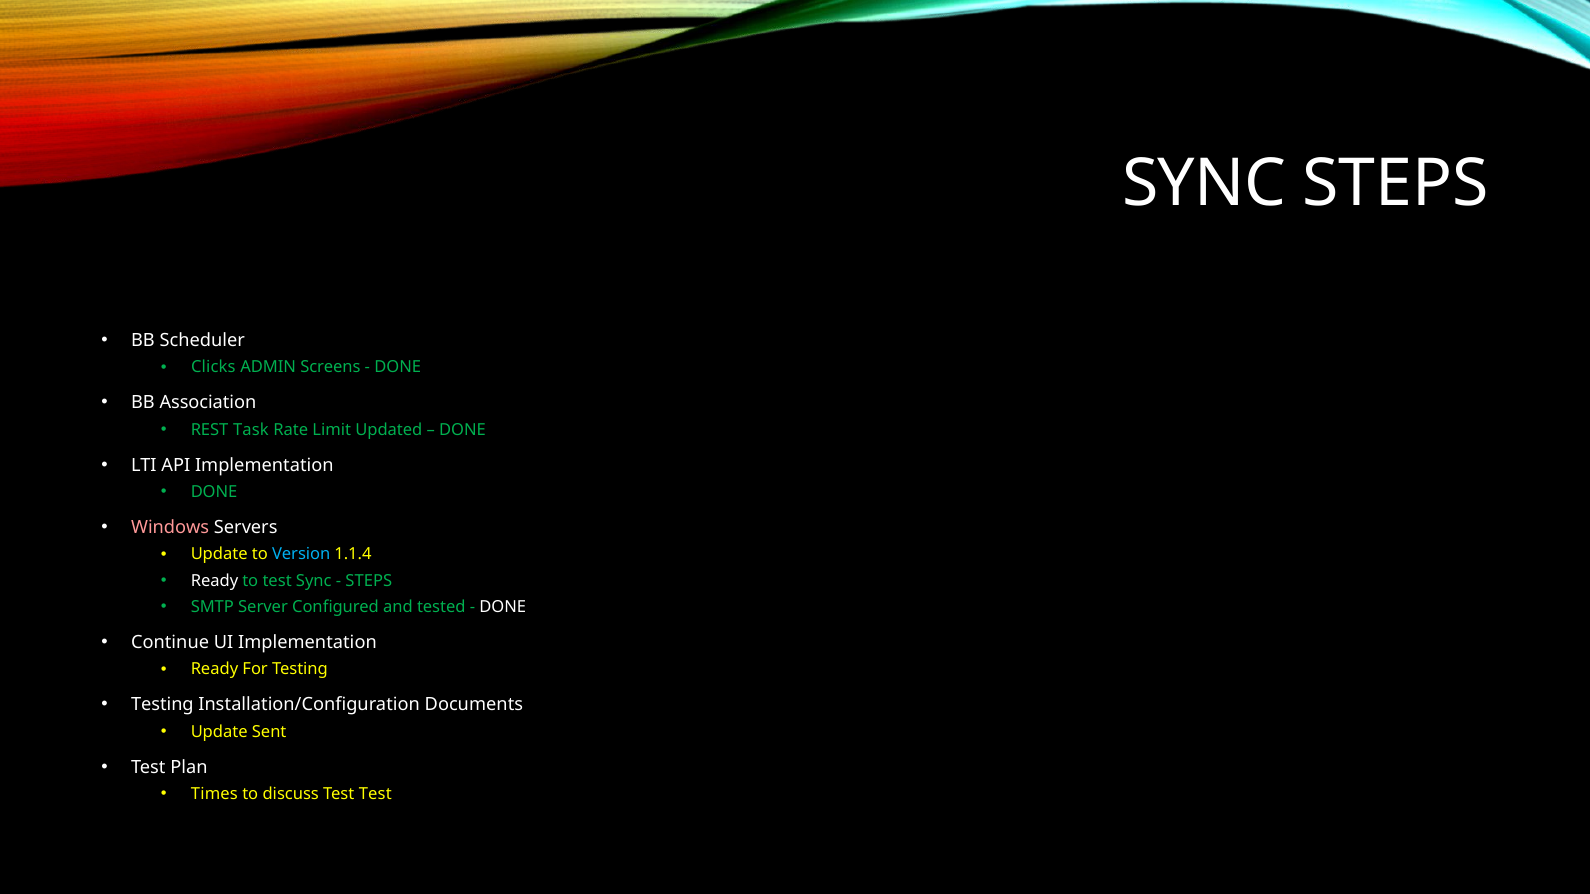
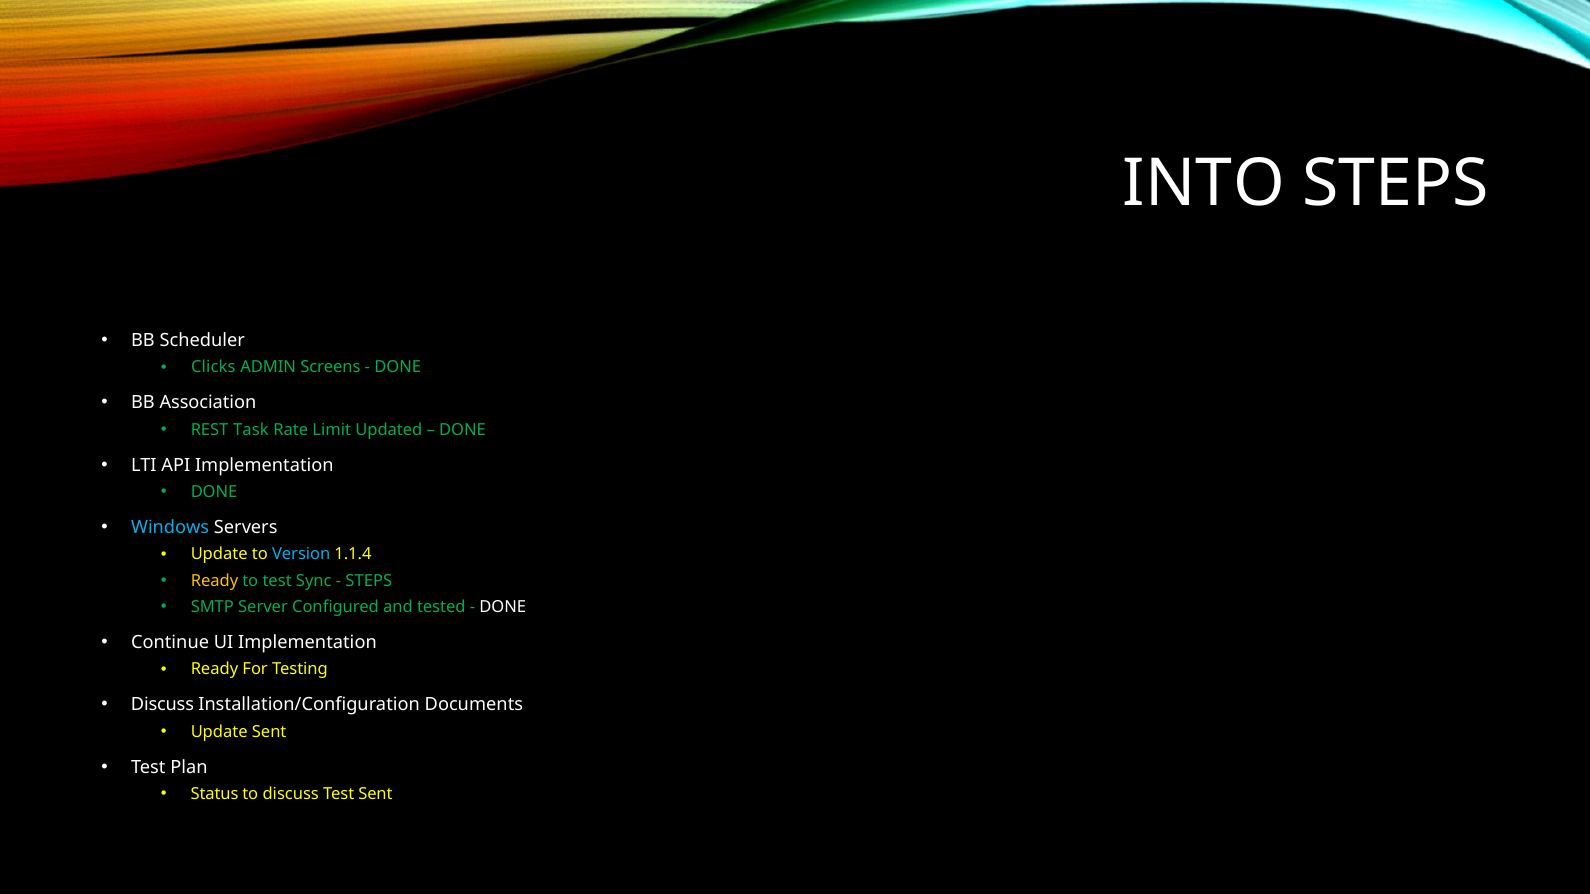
SYNC at (1204, 184): SYNC -> INTO
Windows colour: pink -> light blue
Ready at (215, 581) colour: white -> yellow
Testing at (162, 705): Testing -> Discuss
Times: Times -> Status
Test Test: Test -> Sent
